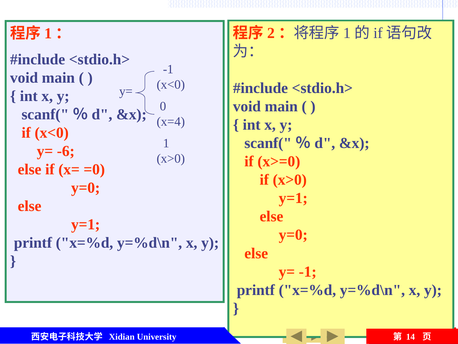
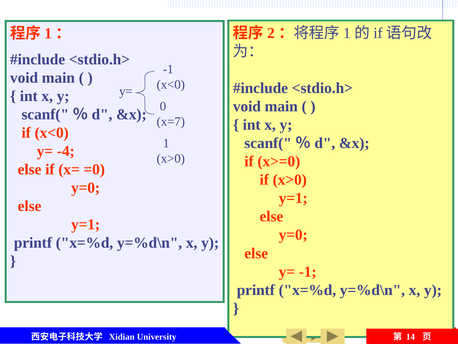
x=4: x=4 -> x=7
-6: -6 -> -4
